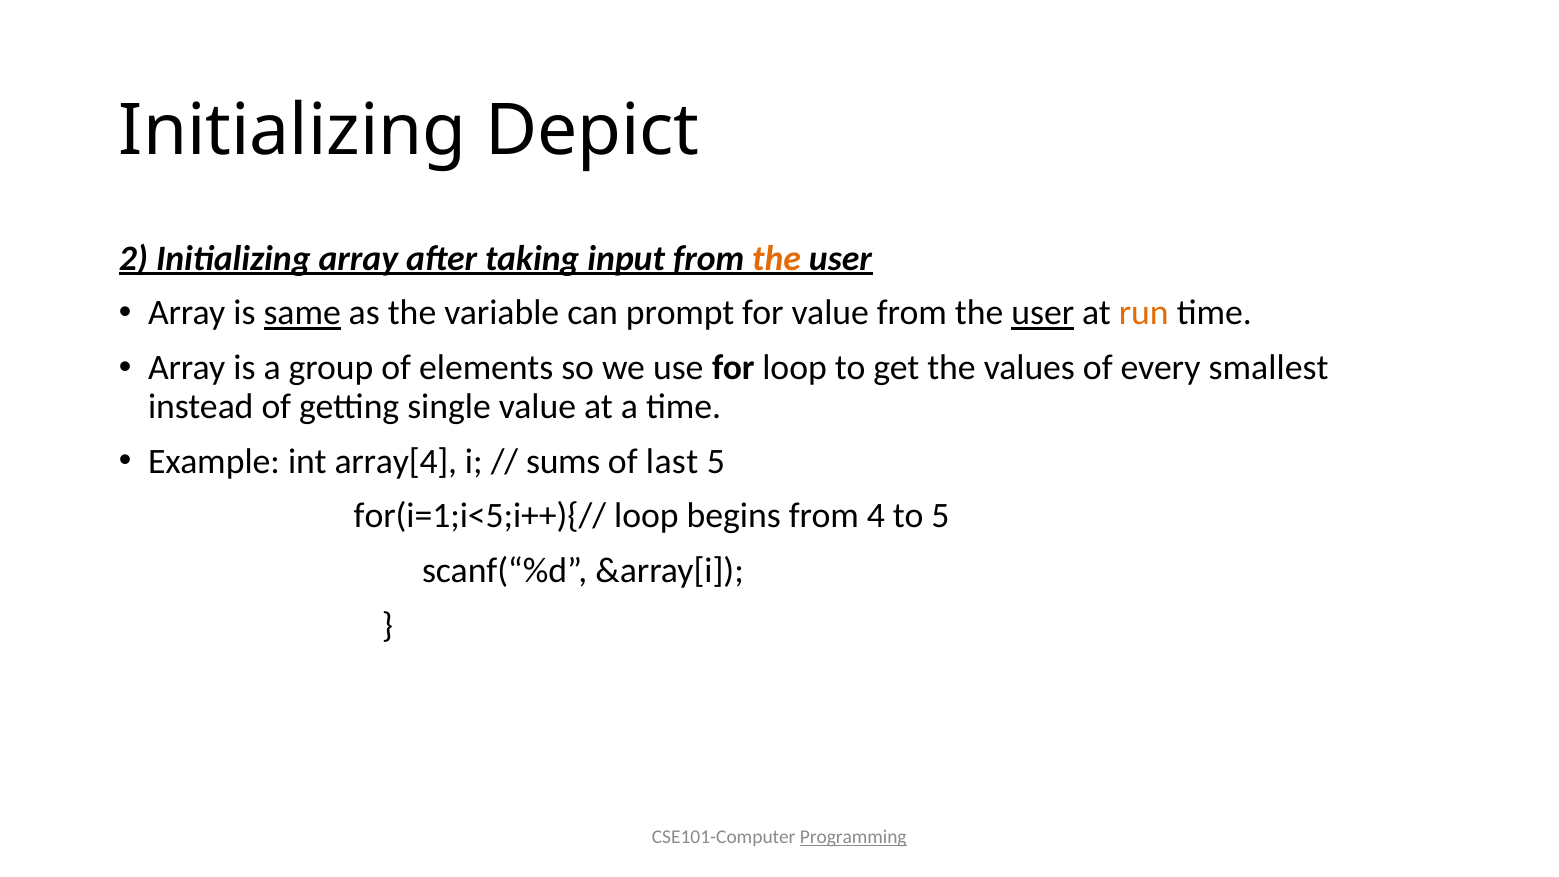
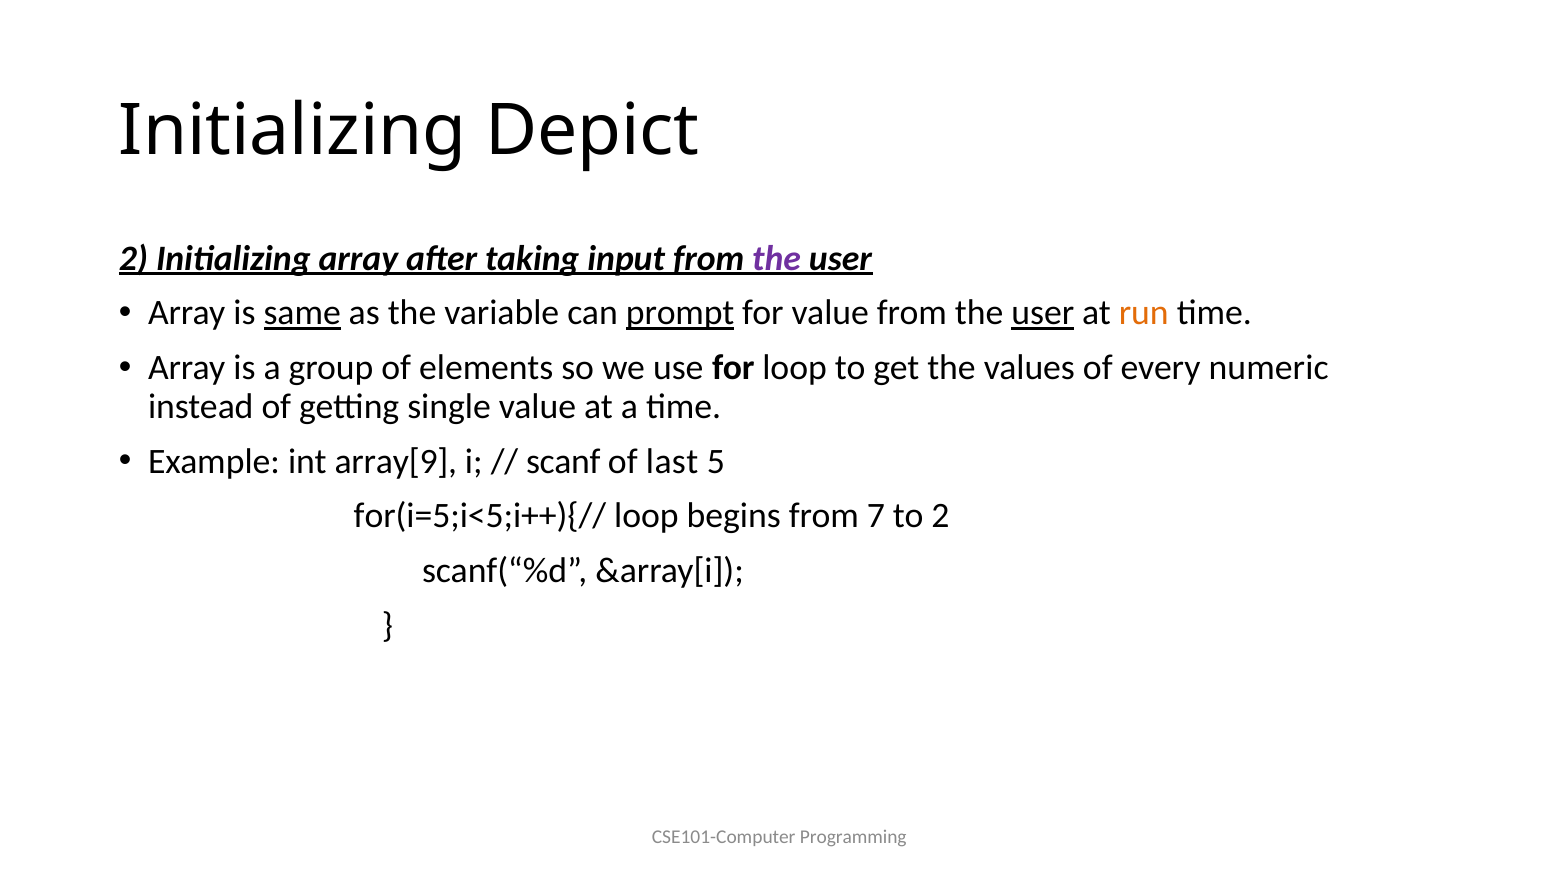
the at (777, 258) colour: orange -> purple
prompt underline: none -> present
smallest: smallest -> numeric
array[4: array[4 -> array[9
sums: sums -> scanf
for(i=1;i<5;i++){//: for(i=1;i<5;i++){// -> for(i=5;i<5;i++){//
4: 4 -> 7
to 5: 5 -> 2
Programming underline: present -> none
